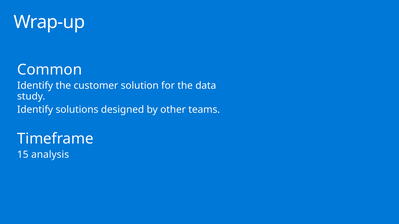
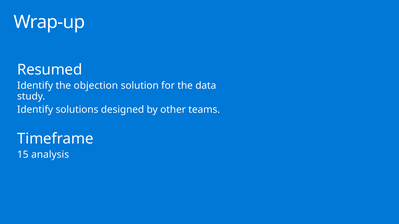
Common: Common -> Resumed
customer: customer -> objection
